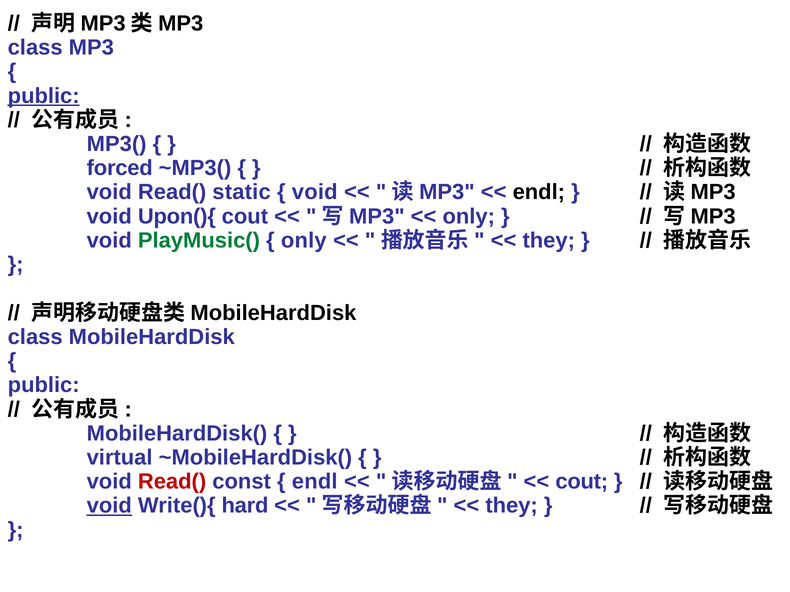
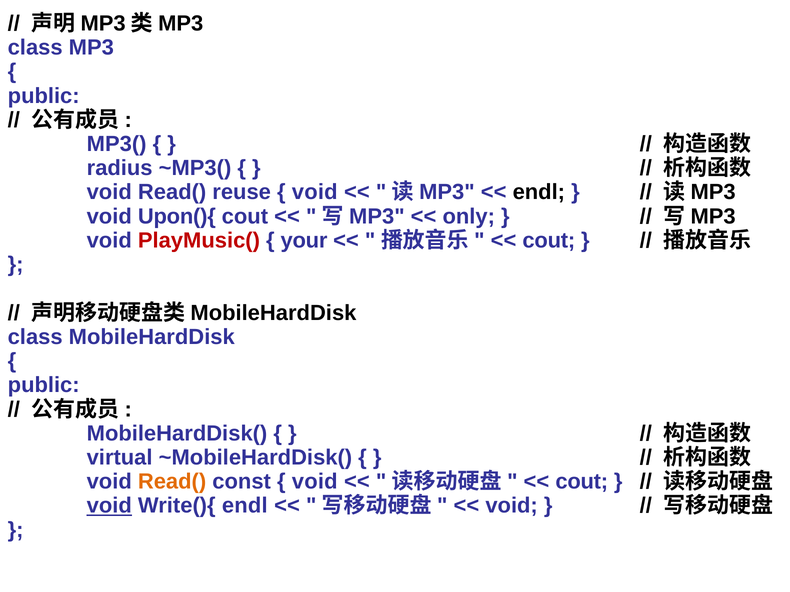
public at (44, 96) underline: present -> none
forced: forced -> radius
static: static -> reuse
PlayMusic( colour: green -> red
only at (304, 241): only -> your
they at (549, 241): they -> cout
Read( at (172, 482) colour: red -> orange
endl at (315, 482): endl -> void
Write(){ hard: hard -> endl
they at (512, 506): they -> void
